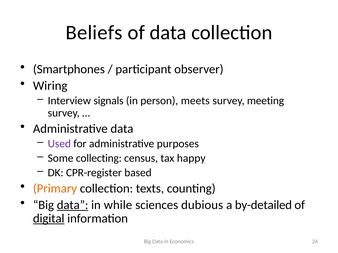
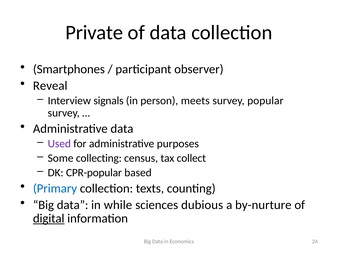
Beliefs: Beliefs -> Private
Wiring: Wiring -> Reveal
meeting: meeting -> popular
happy: happy -> collect
CPR-register: CPR-register -> CPR-popular
Primary colour: orange -> blue
data at (73, 205) underline: present -> none
by-detailed: by-detailed -> by-nurture
